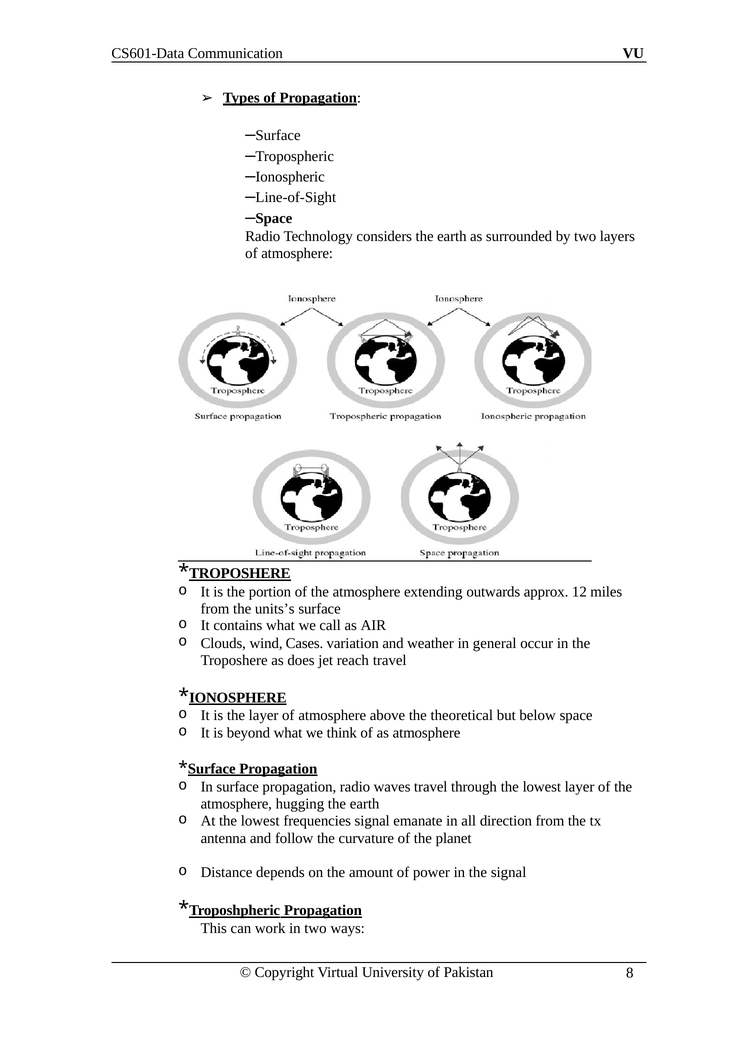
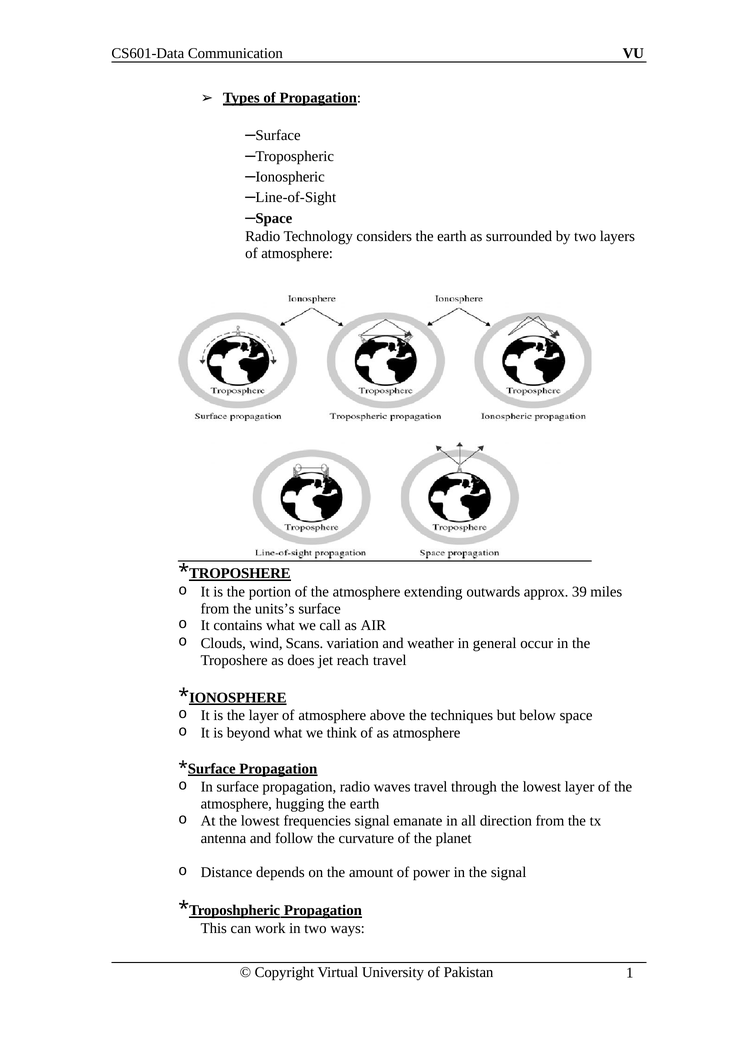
12: 12 -> 39
Cases: Cases -> Scans
theoretical: theoretical -> techniques
8: 8 -> 1
